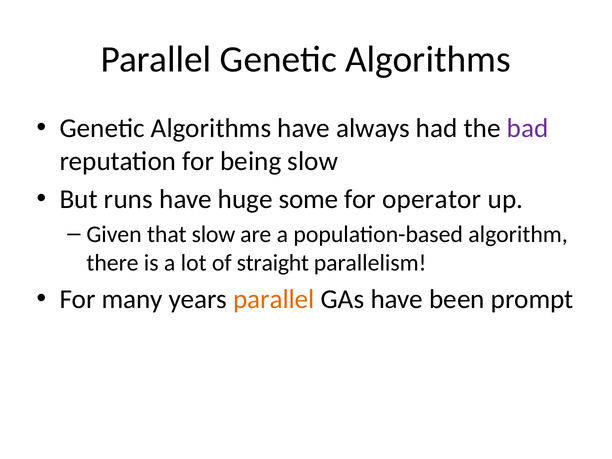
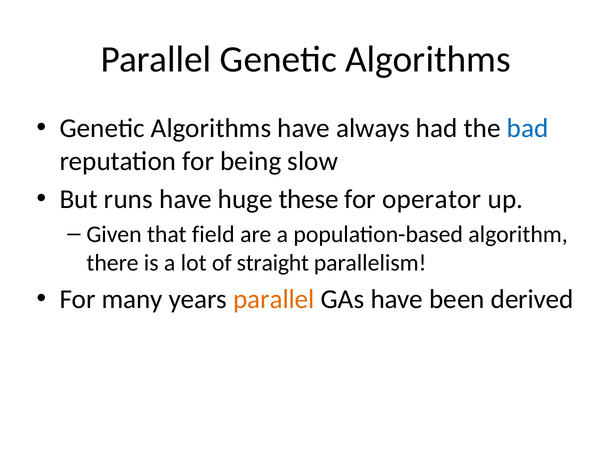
bad colour: purple -> blue
some: some -> these
that slow: slow -> field
prompt: prompt -> derived
